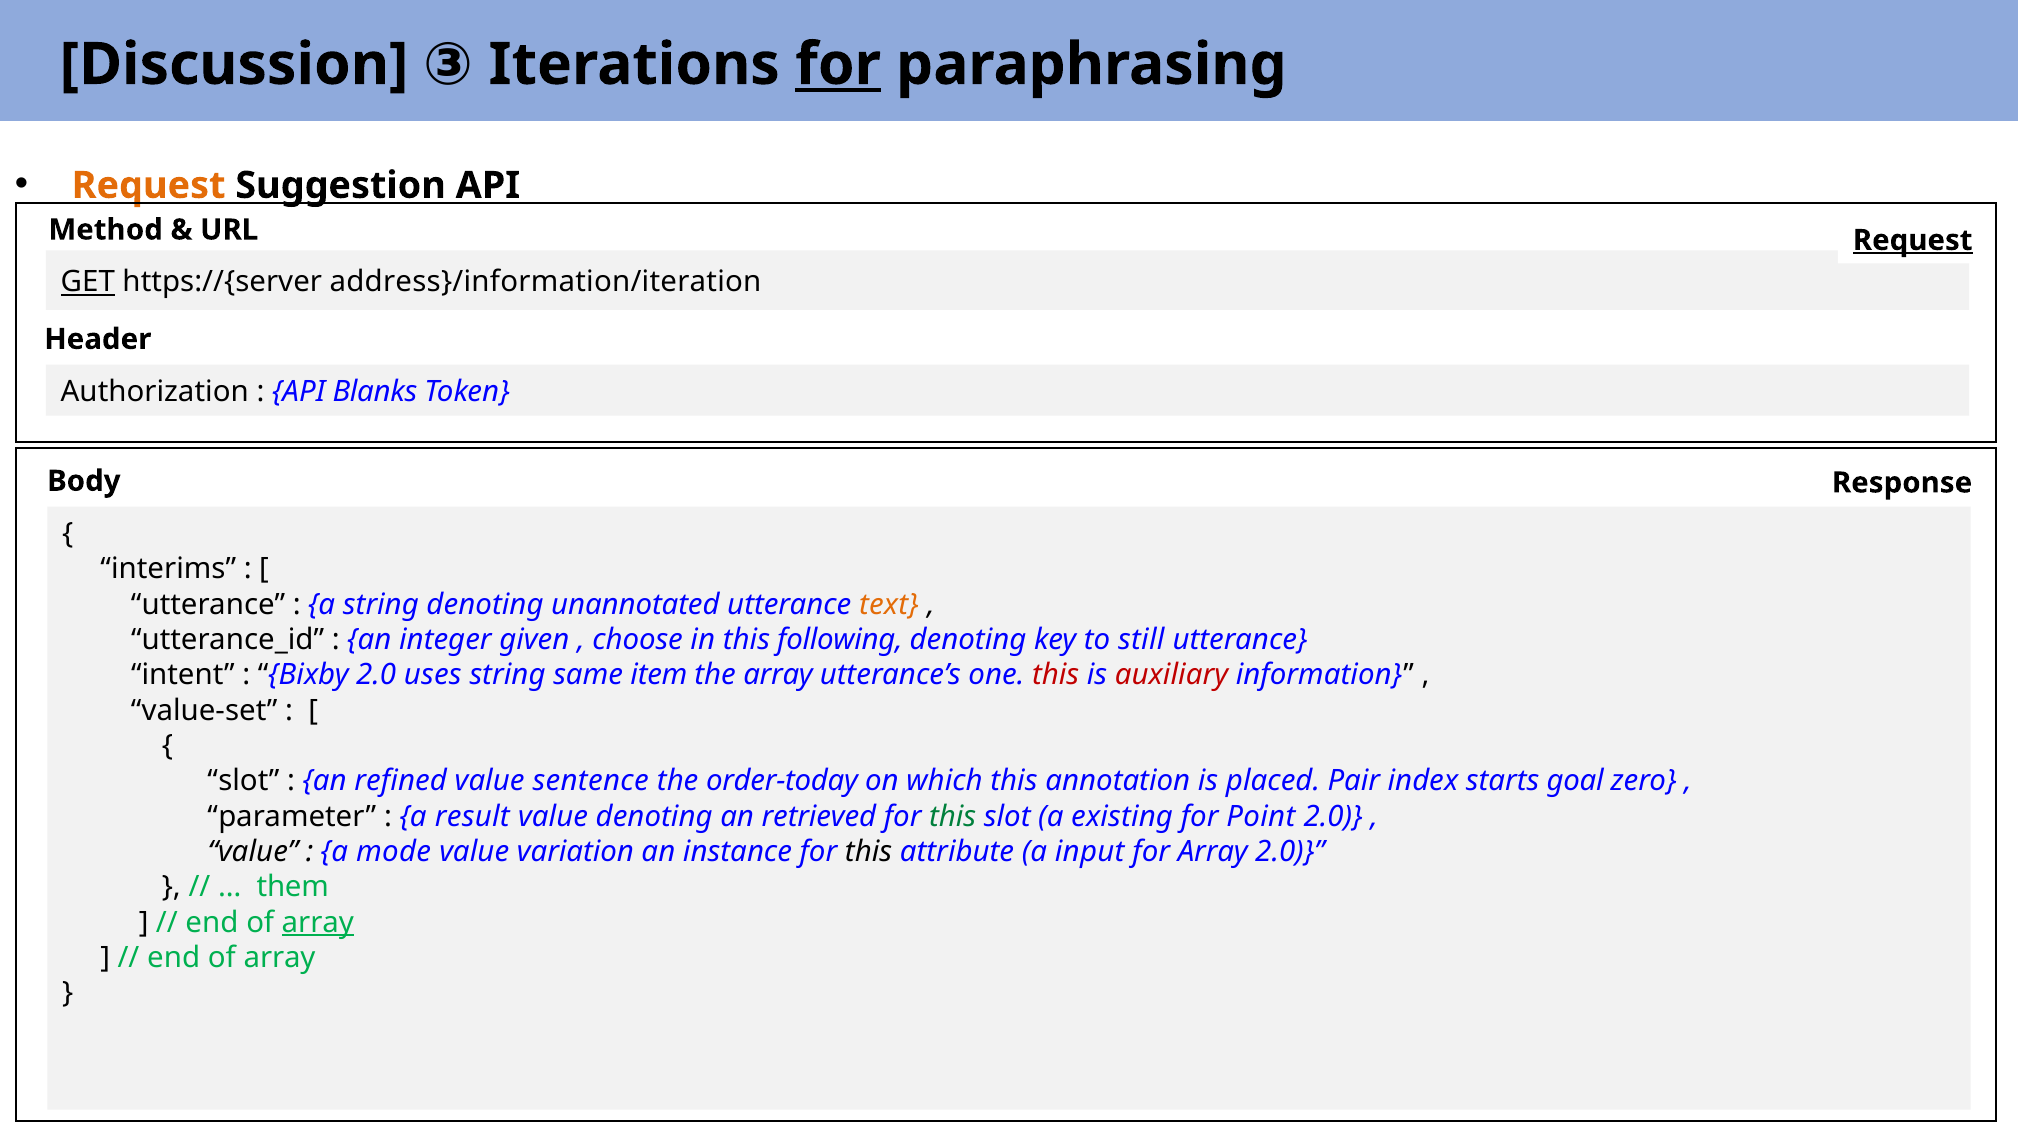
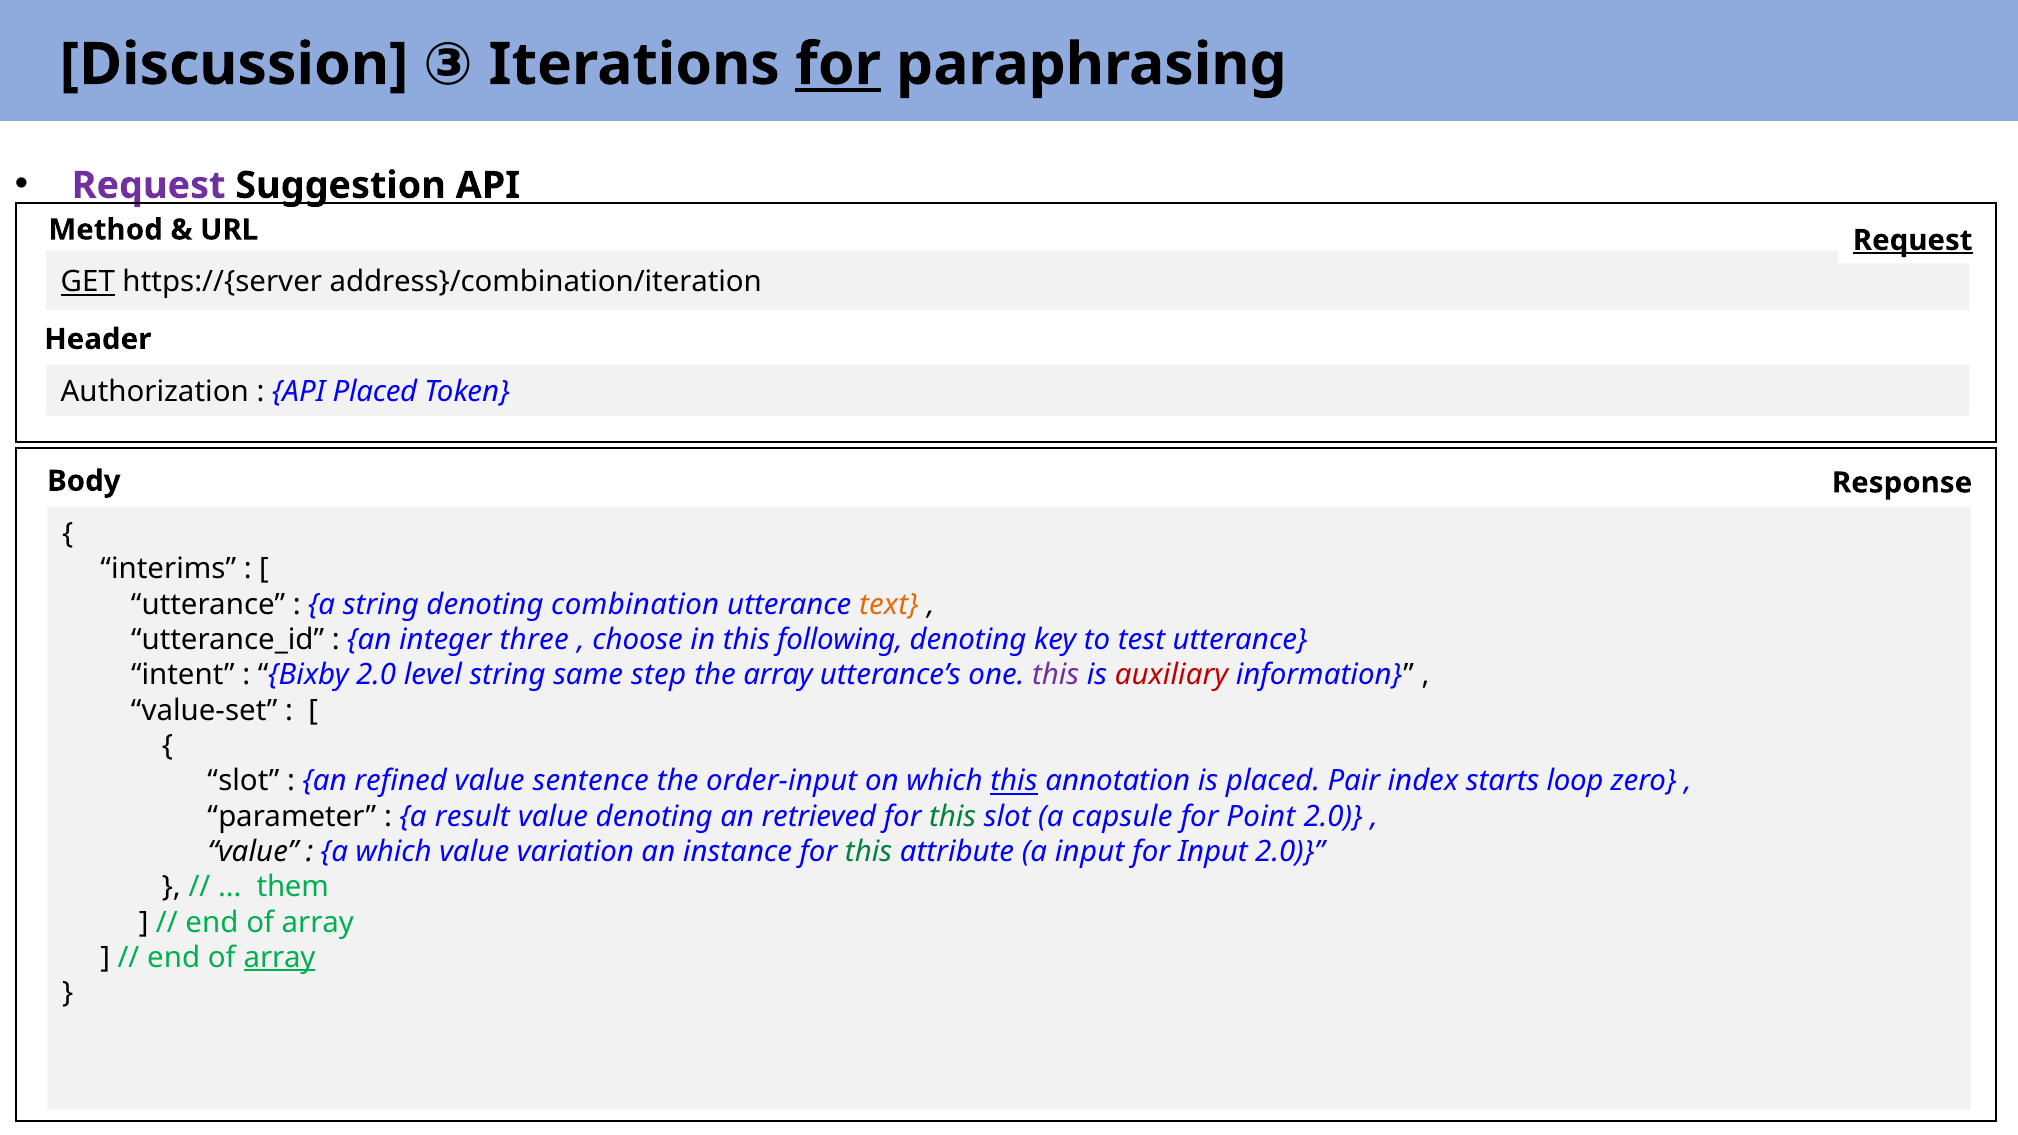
Request at (149, 185) colour: orange -> purple
address}/information/iteration: address}/information/iteration -> address}/combination/iteration
API Blanks: Blanks -> Placed
unannotated: unannotated -> combination
given: given -> three
still: still -> test
uses: uses -> level
item: item -> step
this at (1056, 675) colour: red -> purple
order-today: order-today -> order-input
this at (1014, 781) underline: none -> present
goal: goal -> loop
existing: existing -> capsule
a mode: mode -> which
this at (869, 852) colour: black -> green
for Array: Array -> Input
array at (318, 922) underline: present -> none
array at (280, 958) underline: none -> present
